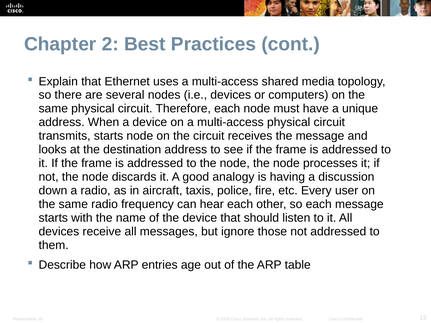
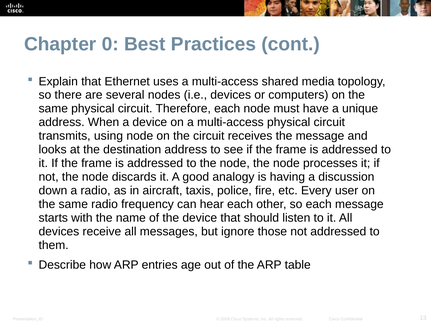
2: 2 -> 0
transmits starts: starts -> using
